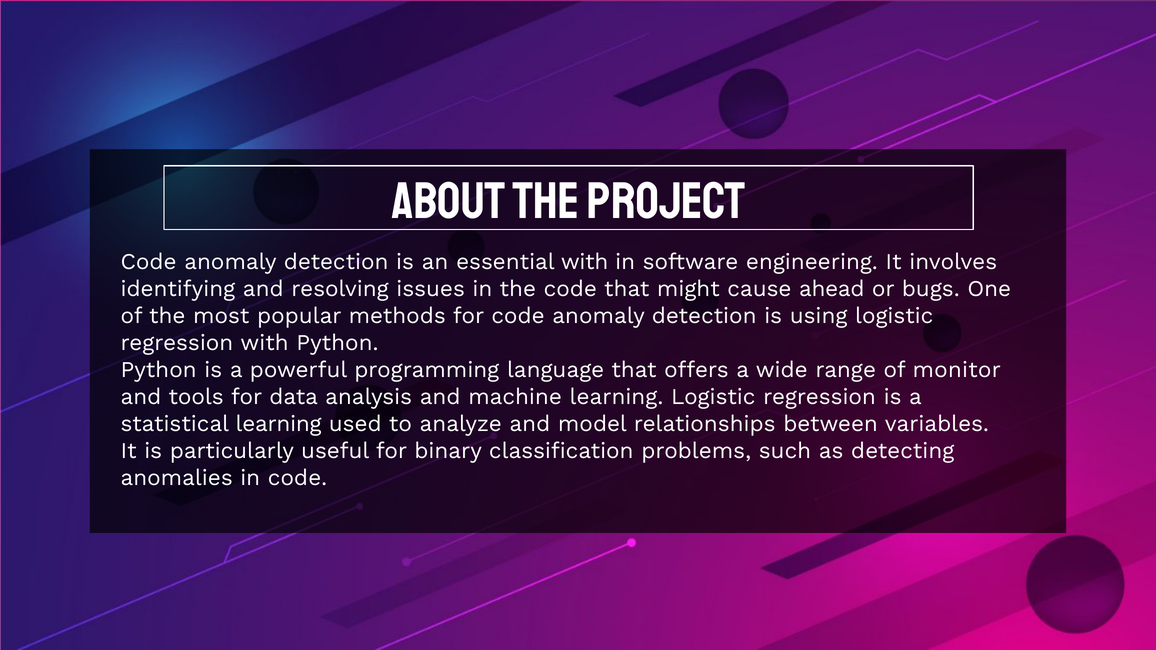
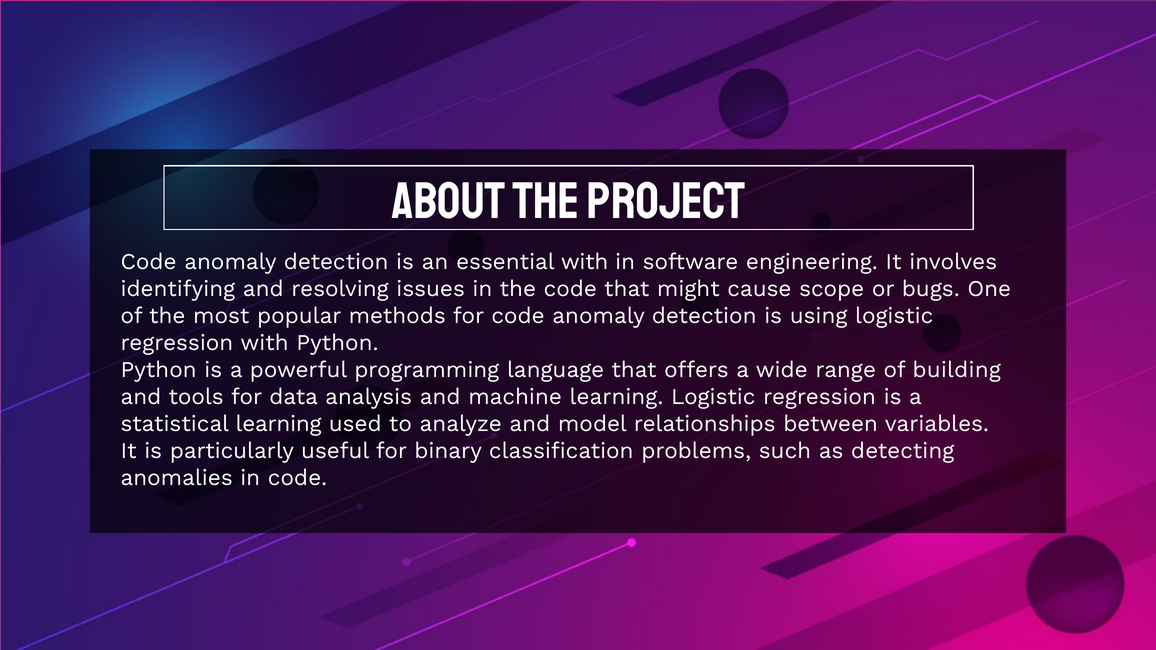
ahead: ahead -> scope
monitor: monitor -> building
